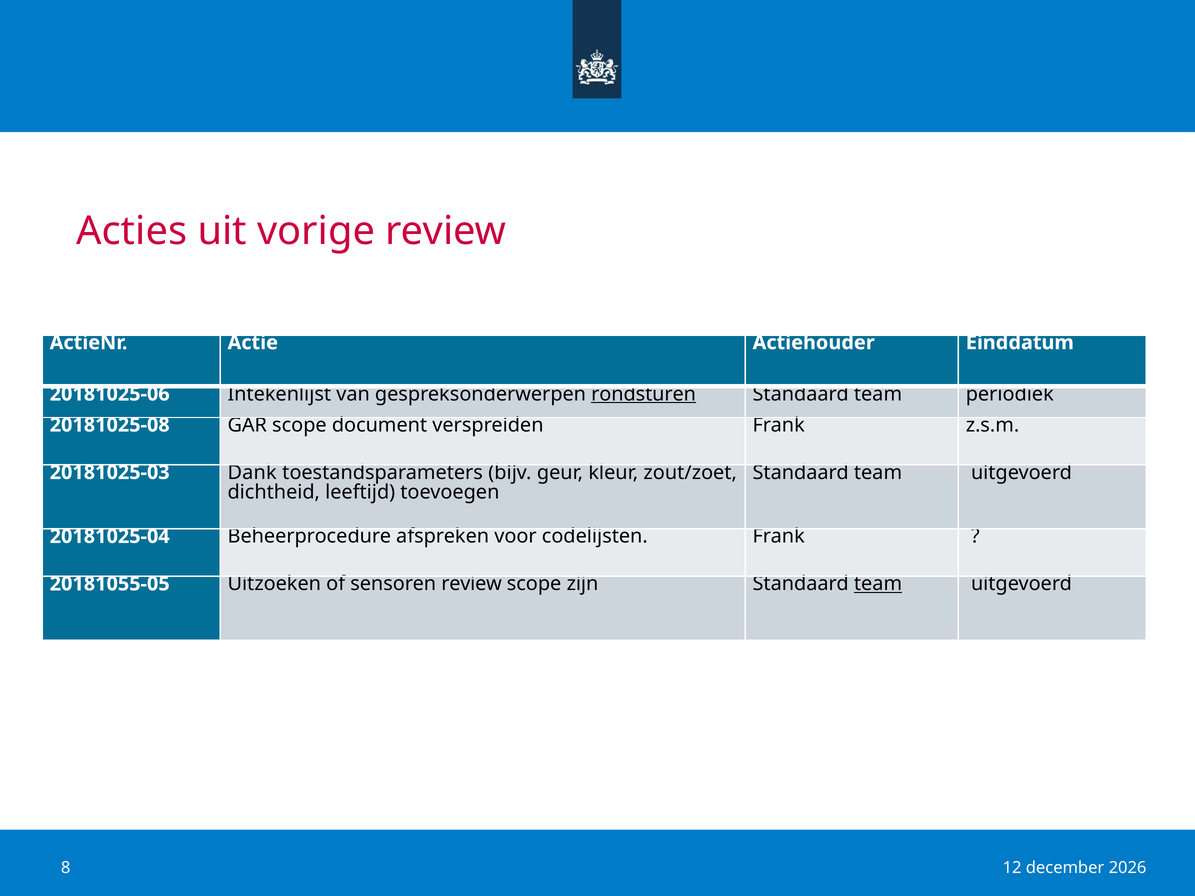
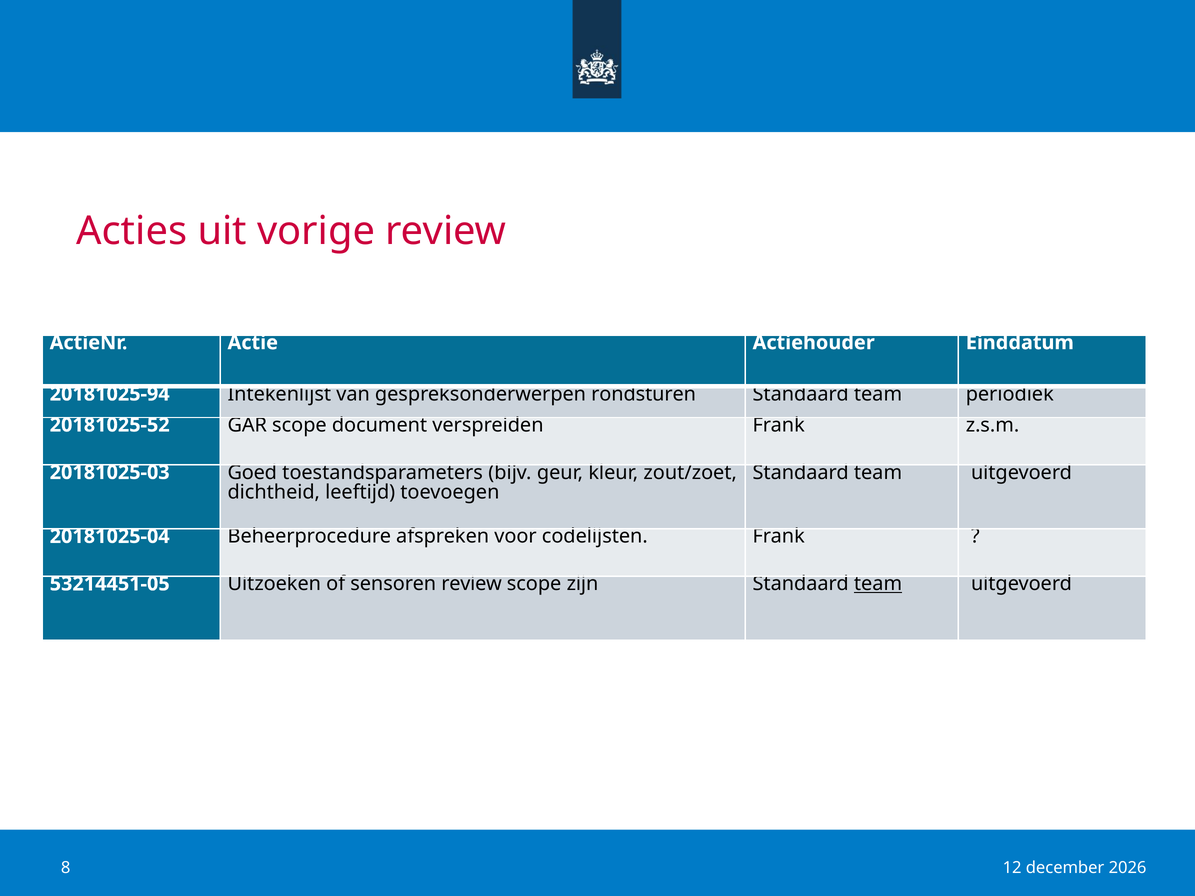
20181025-06: 20181025-06 -> 20181025-94
rondsturen underline: present -> none
20181025-08: 20181025-08 -> 20181025-52
Dank: Dank -> Goed
20181055-05: 20181055-05 -> 53214451-05
